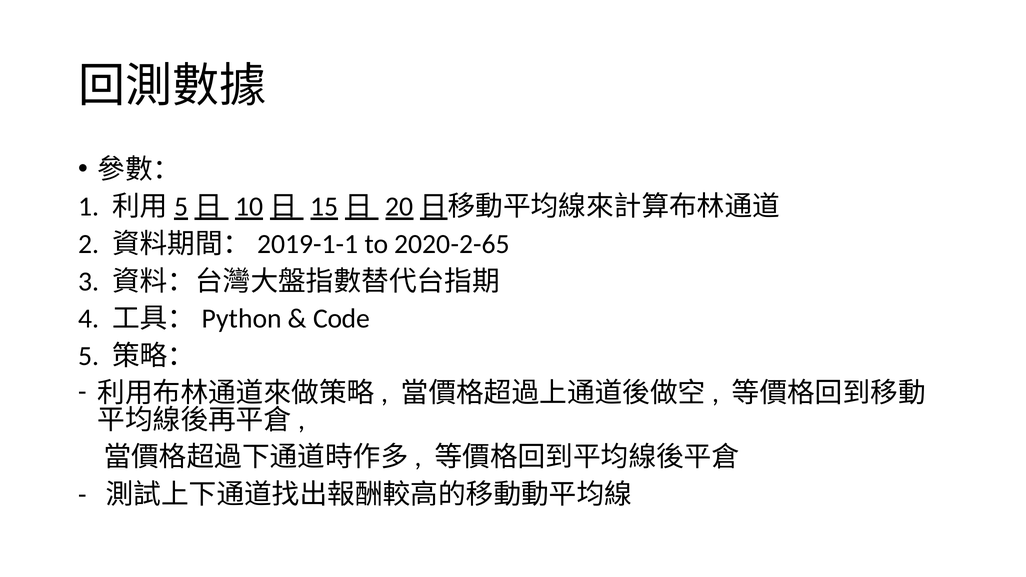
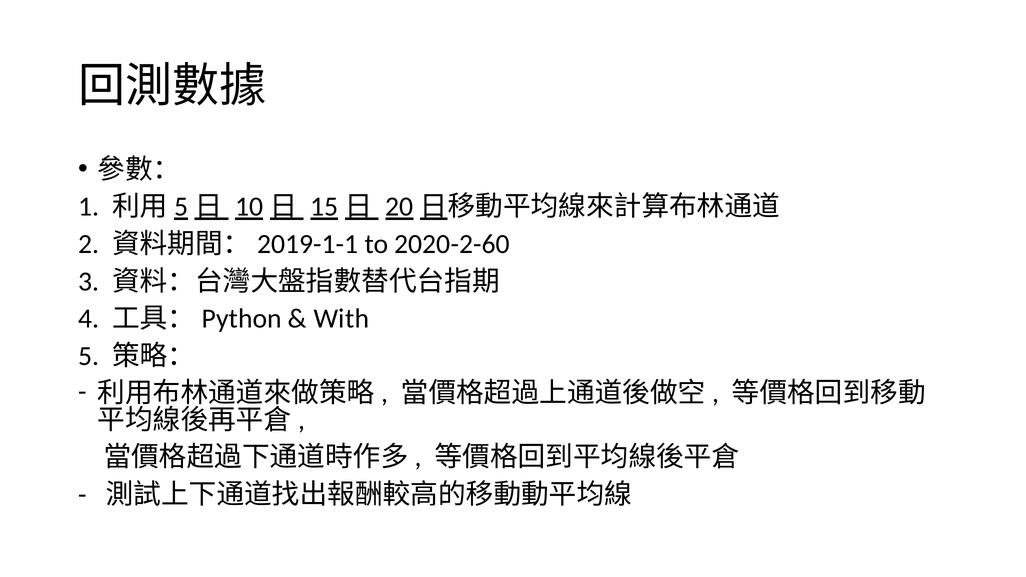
2020-2-65: 2020-2-65 -> 2020-2-60
Code: Code -> With
